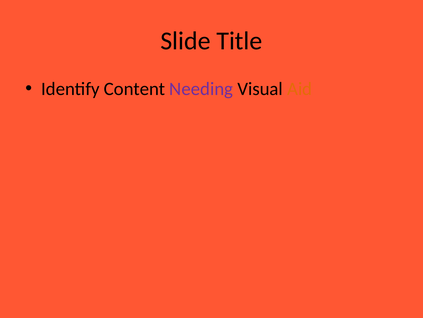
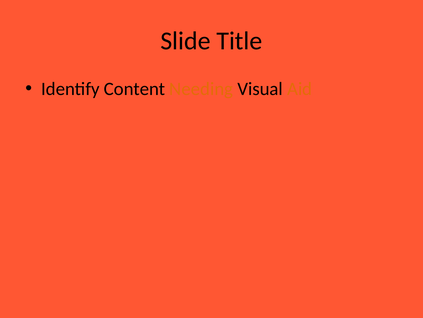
Needing colour: purple -> orange
